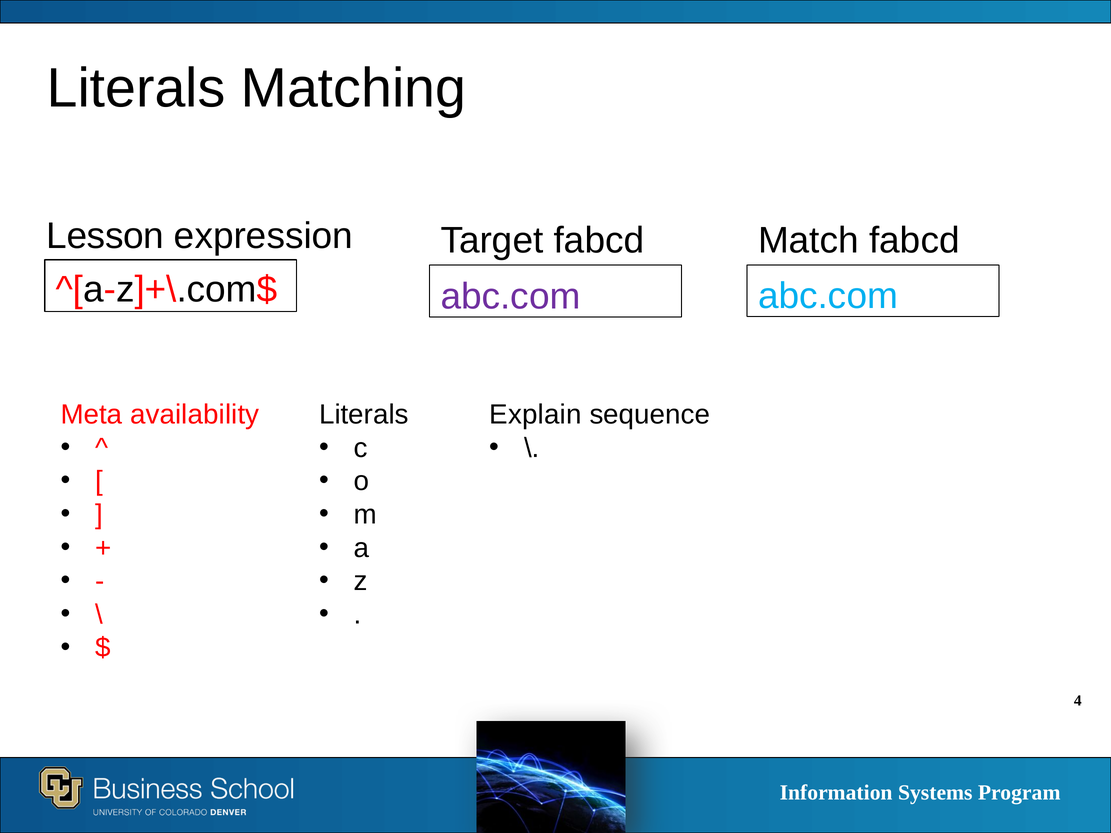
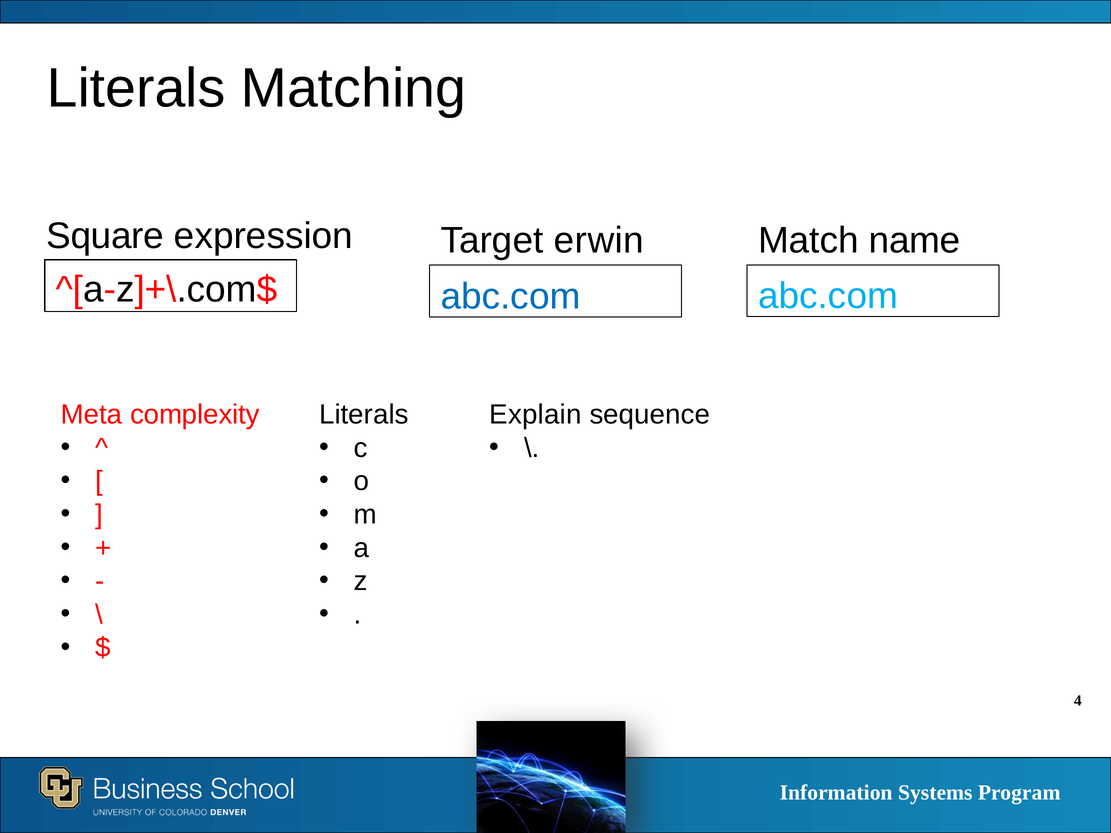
Lesson: Lesson -> Square
Target fabcd: fabcd -> erwin
Match fabcd: fabcd -> name
abc.com at (511, 296) colour: purple -> blue
availability: availability -> complexity
